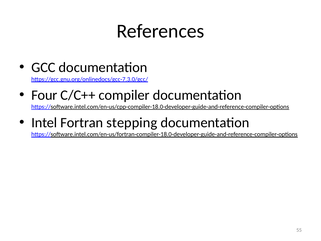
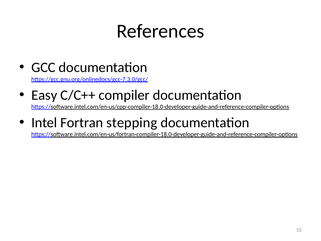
Four: Four -> Easy
